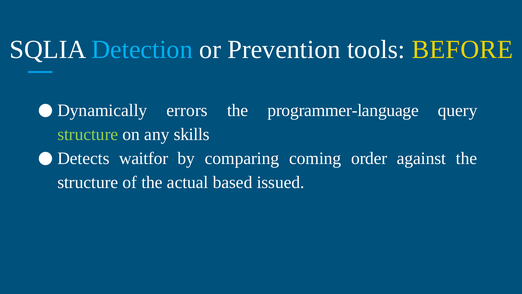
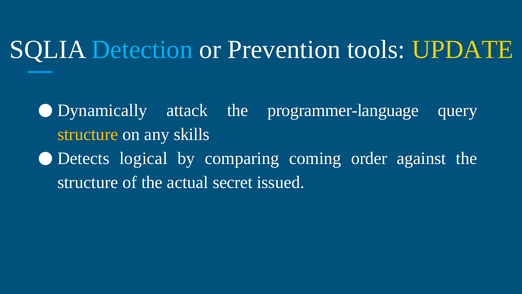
BEFORE: BEFORE -> UPDATE
errors: errors -> attack
structure at (88, 134) colour: light green -> yellow
waitfor: waitfor -> logical
based: based -> secret
